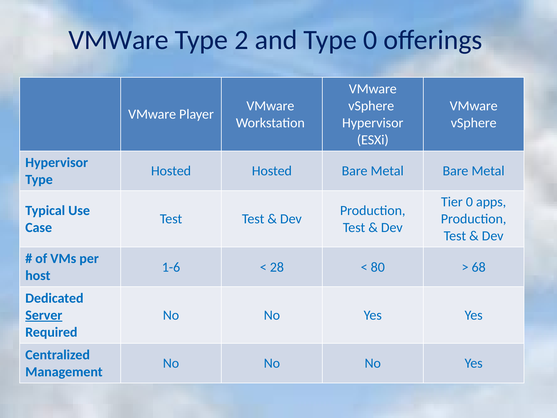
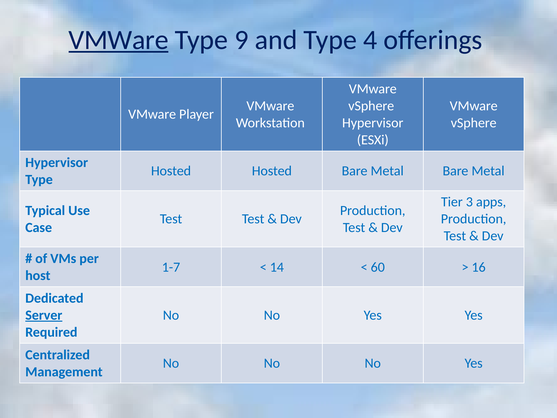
VMWare at (119, 40) underline: none -> present
2: 2 -> 9
Type 0: 0 -> 4
Tier 0: 0 -> 3
1-6: 1-6 -> 1-7
28: 28 -> 14
80: 80 -> 60
68: 68 -> 16
